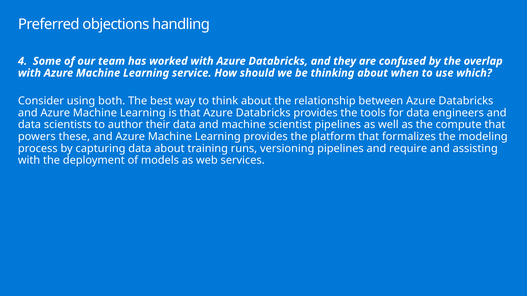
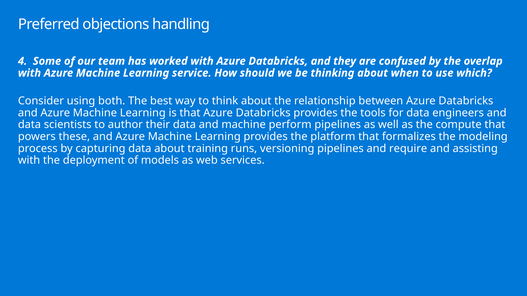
scientist: scientist -> perform
